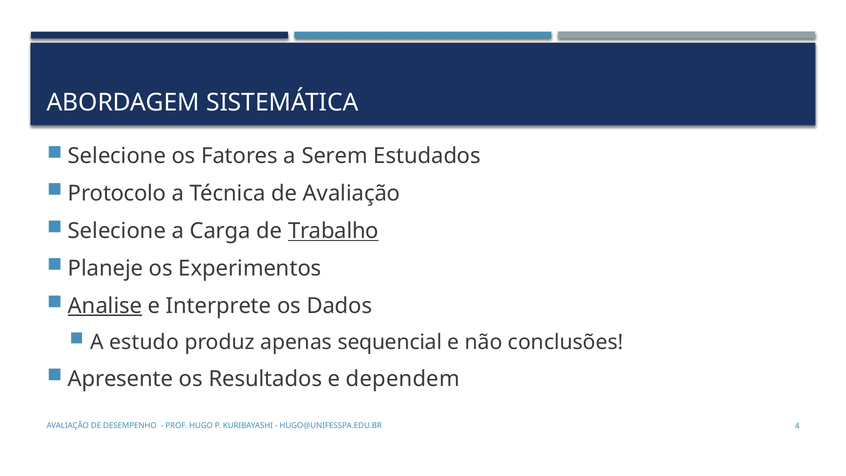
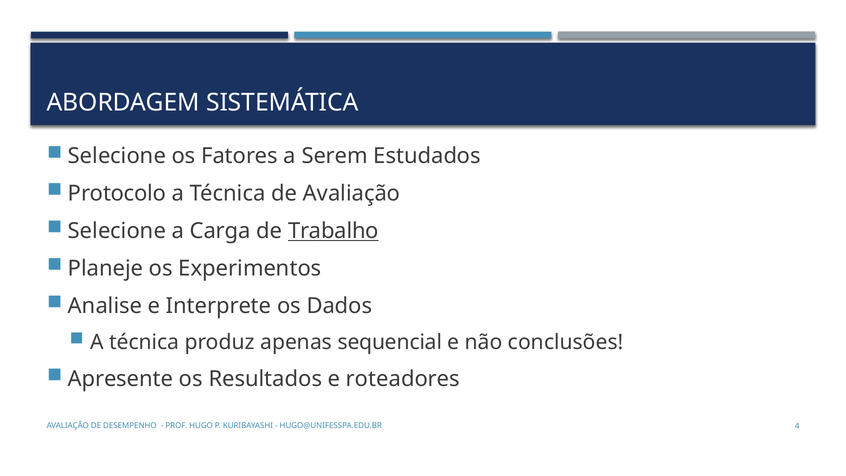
Analise underline: present -> none
estudo at (144, 342): estudo -> técnica
dependem: dependem -> roteadores
